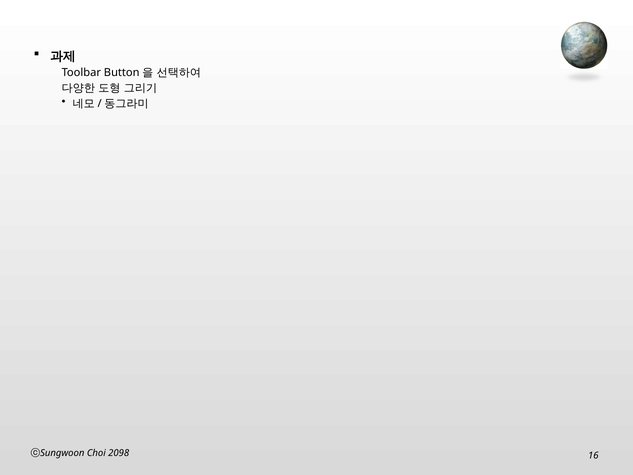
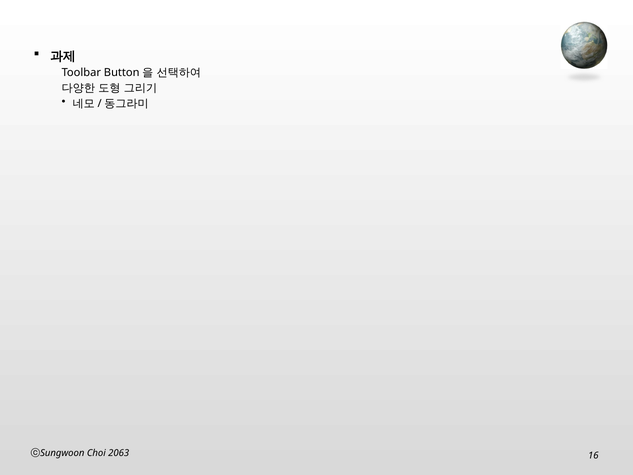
2098: 2098 -> 2063
